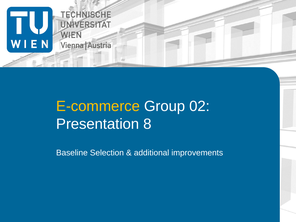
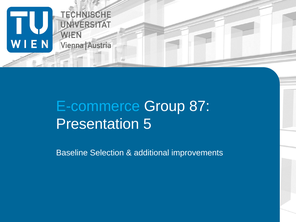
E-commerce colour: yellow -> light blue
02: 02 -> 87
8: 8 -> 5
